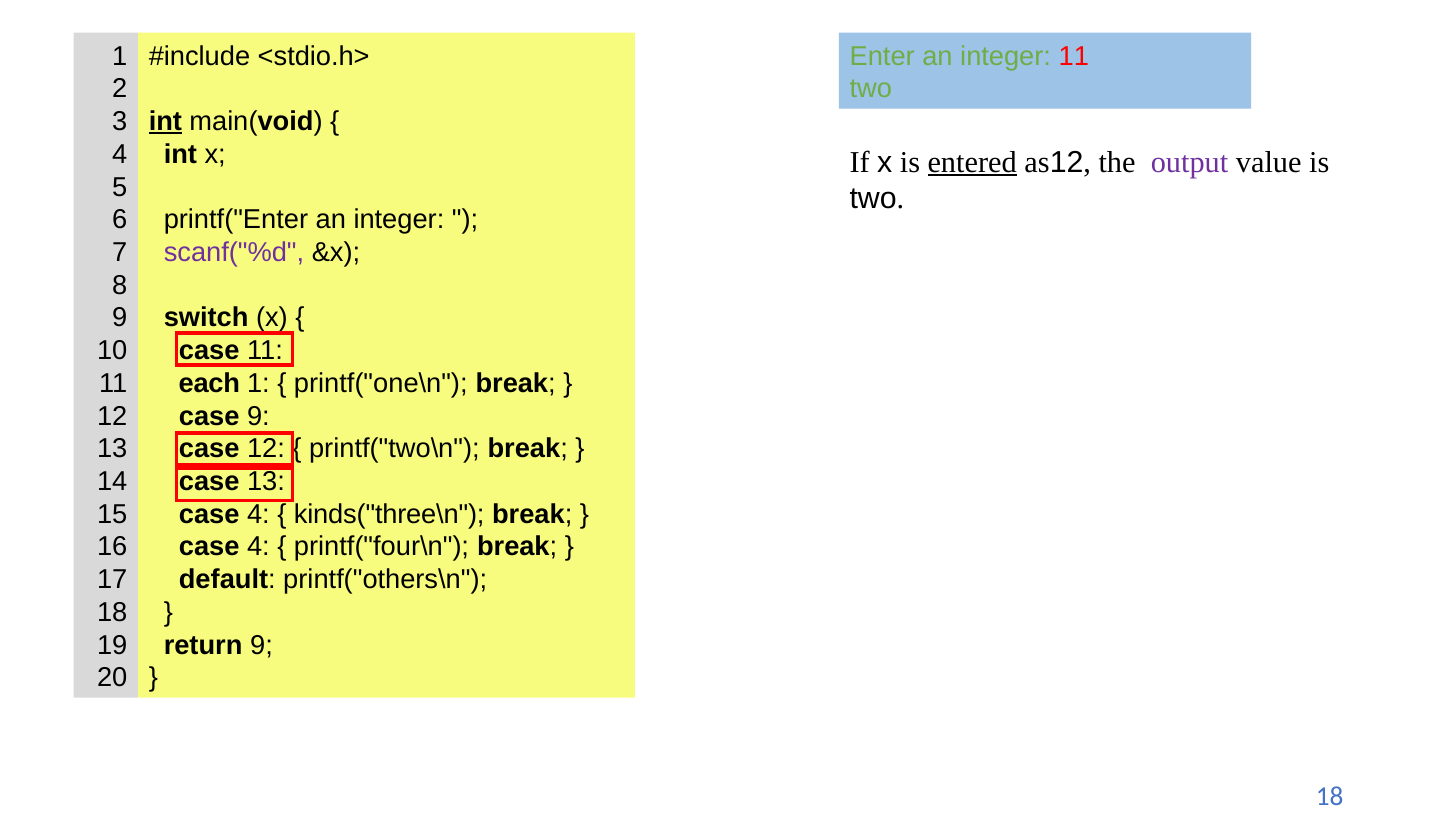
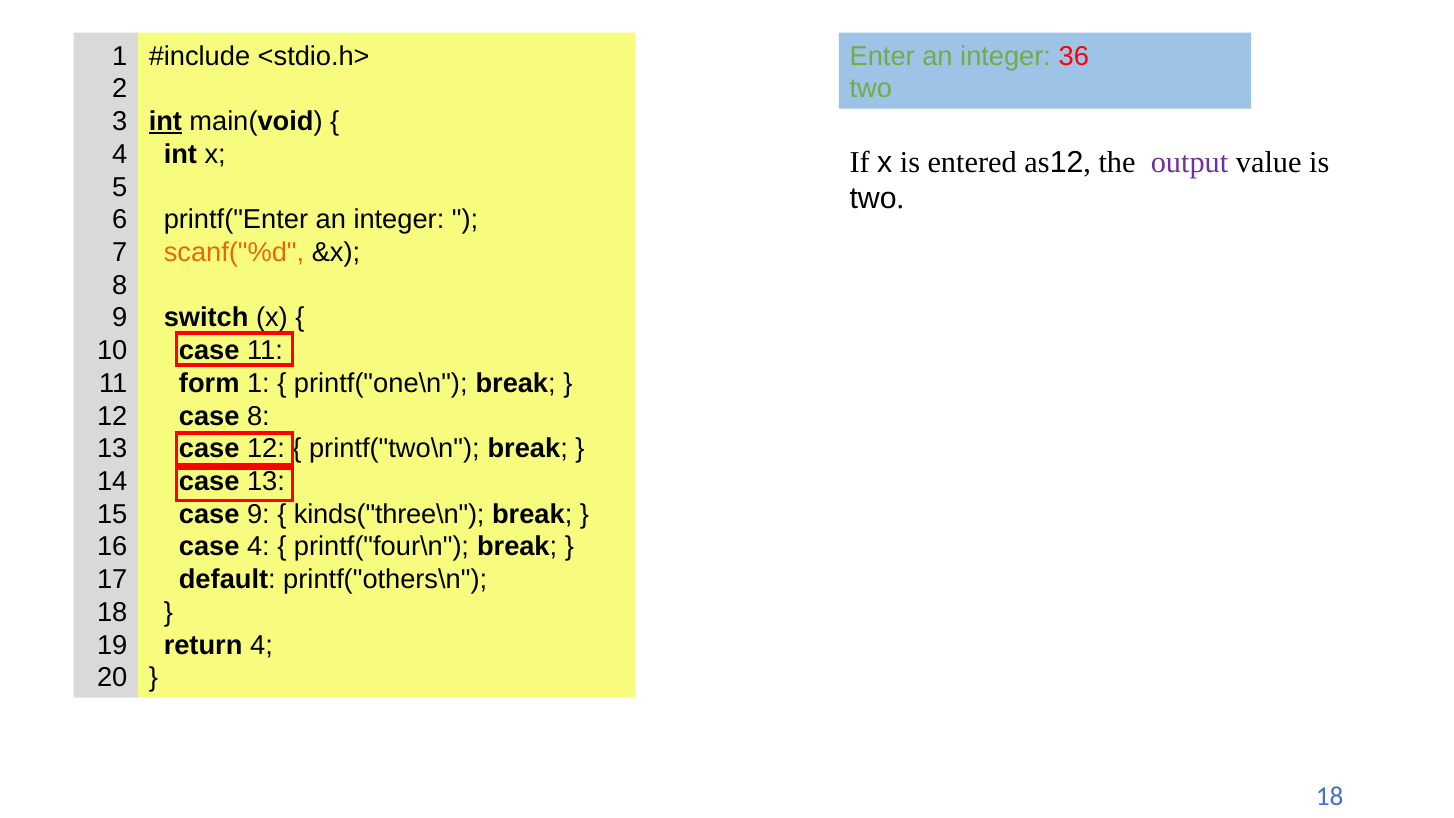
integer 11: 11 -> 36
entered underline: present -> none
scanf("%d colour: purple -> orange
each: each -> form
case 9: 9 -> 8
4 at (258, 514): 4 -> 9
return 9: 9 -> 4
